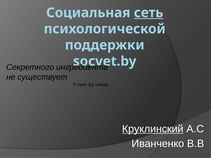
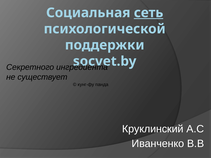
Круклинский underline: present -> none
